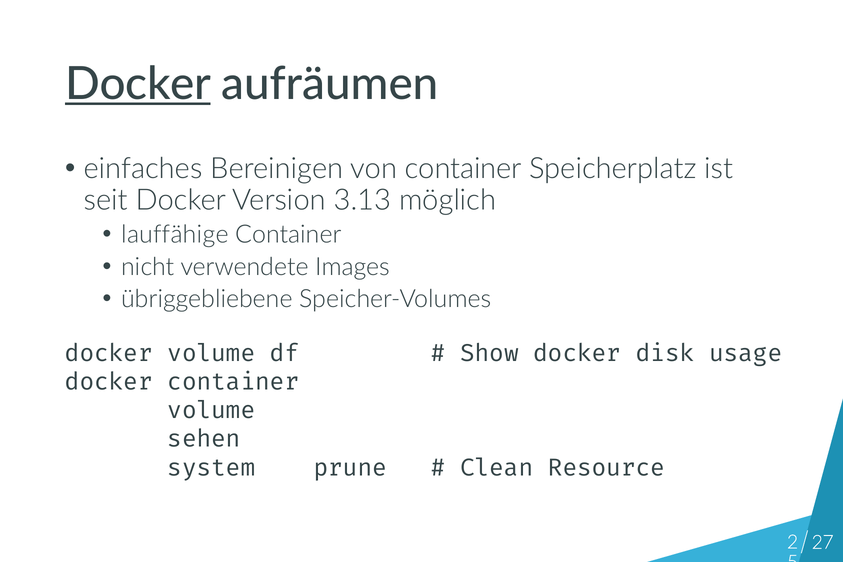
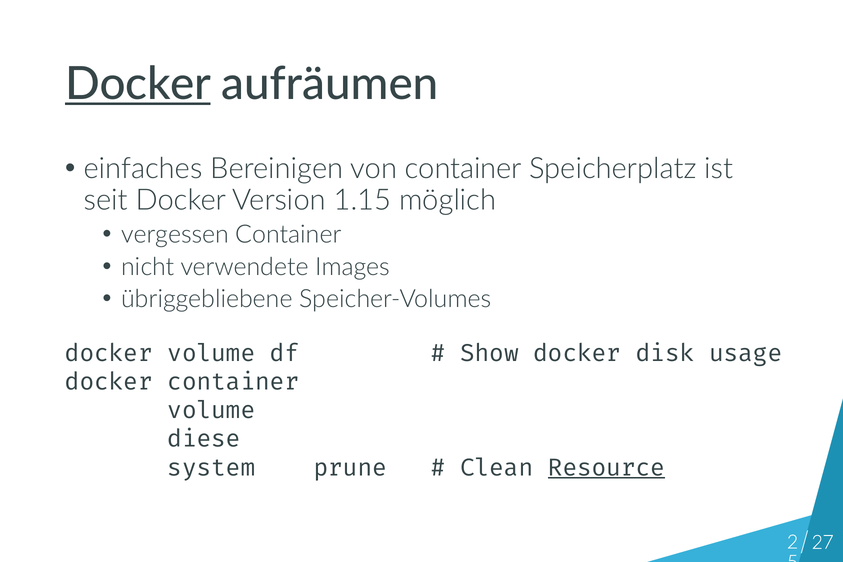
3.13: 3.13 -> 1.15
lauffähige: lauffähige -> vergessen
sehen: sehen -> diese
Resource underline: none -> present
